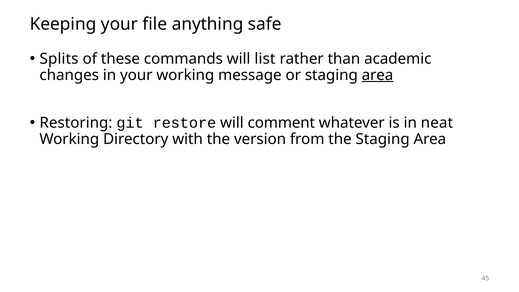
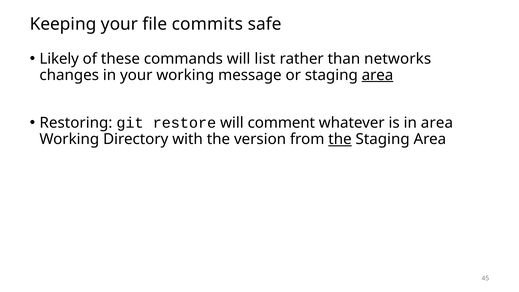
anything: anything -> commits
Splits: Splits -> Likely
academic: academic -> networks
in neat: neat -> area
the at (340, 139) underline: none -> present
